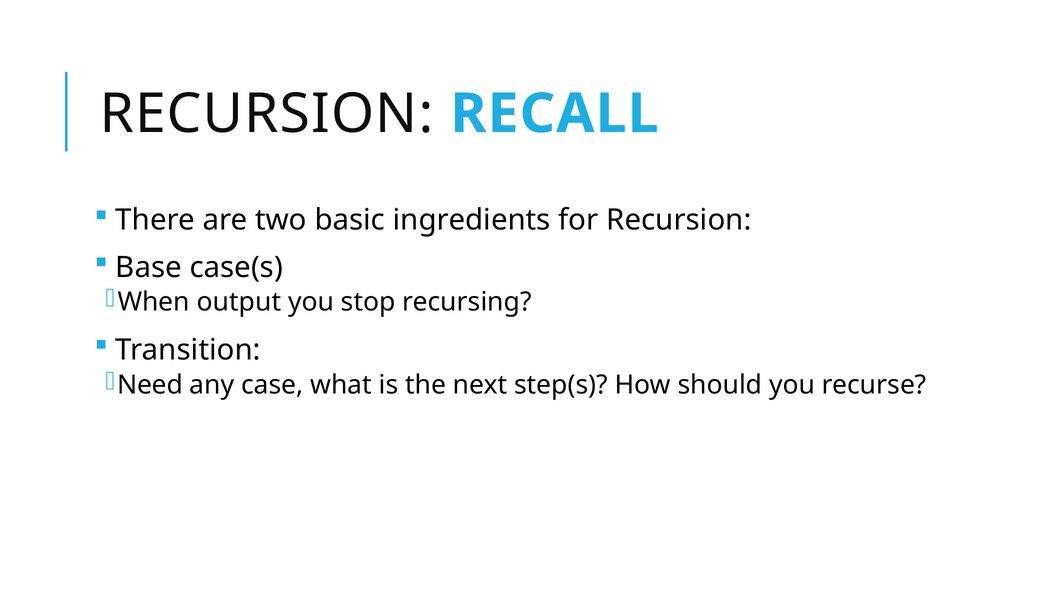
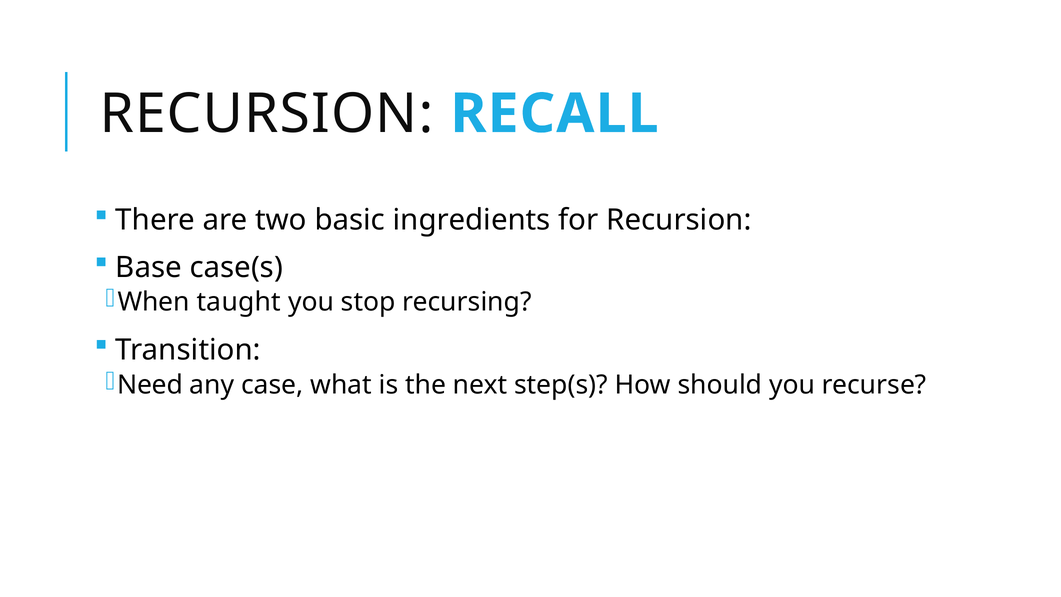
output: output -> taught
